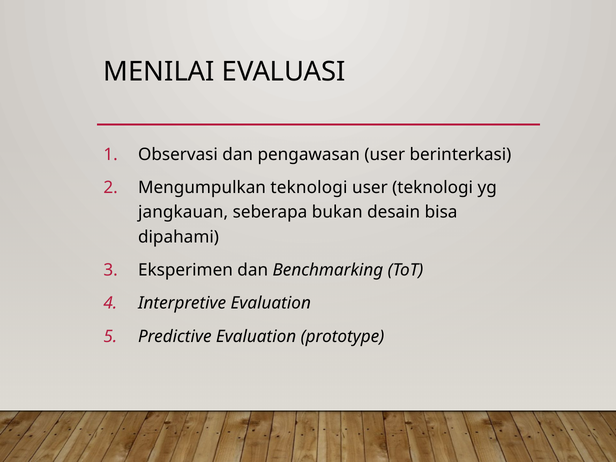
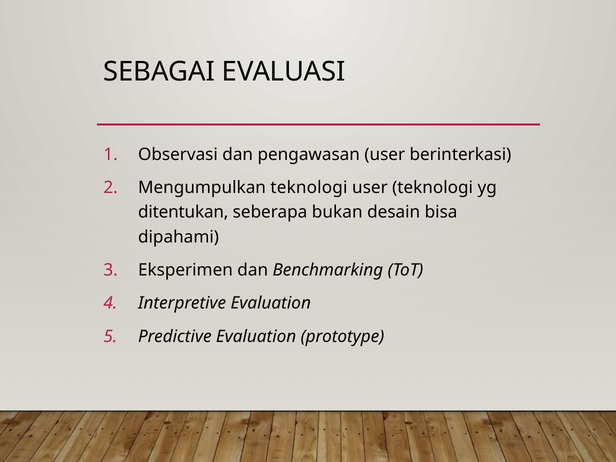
MENILAI: MENILAI -> SEBAGAI
jangkauan: jangkauan -> ditentukan
